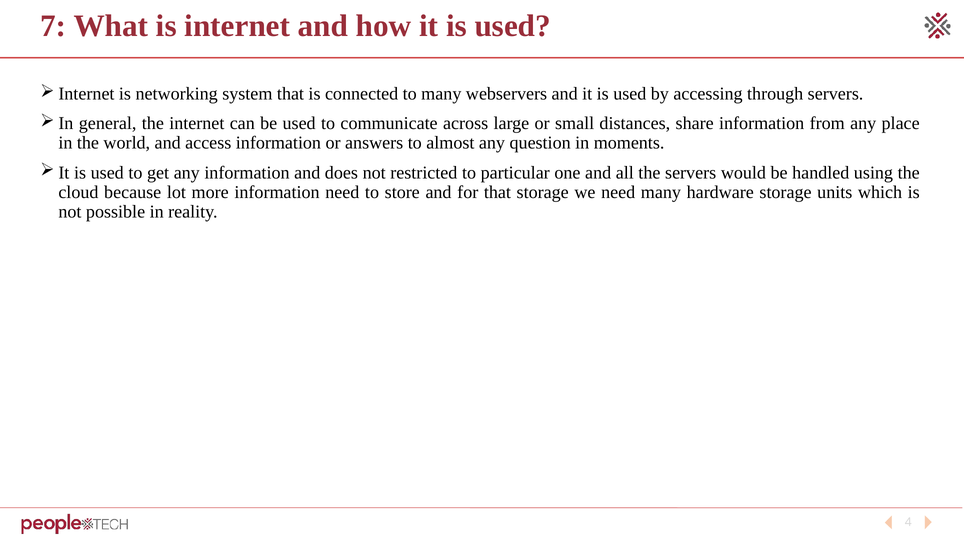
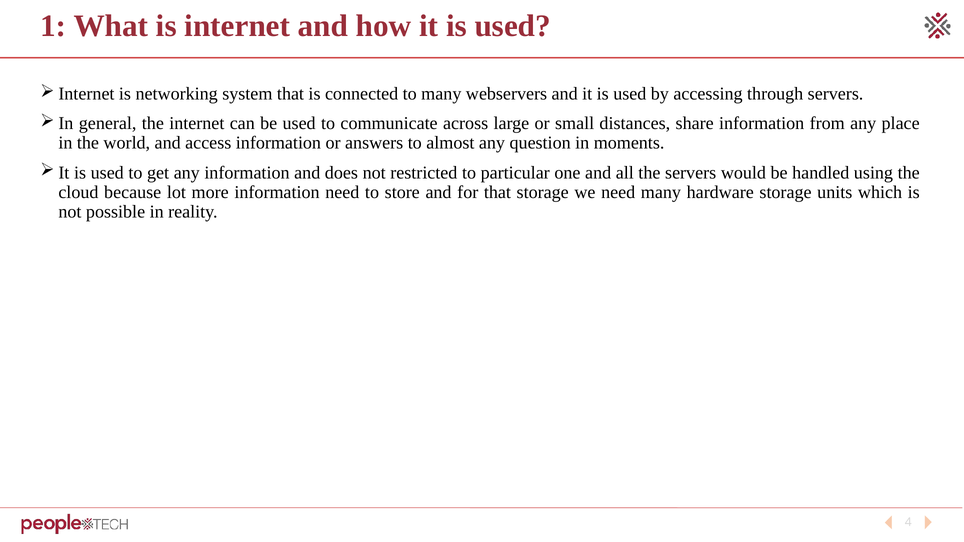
7: 7 -> 1
